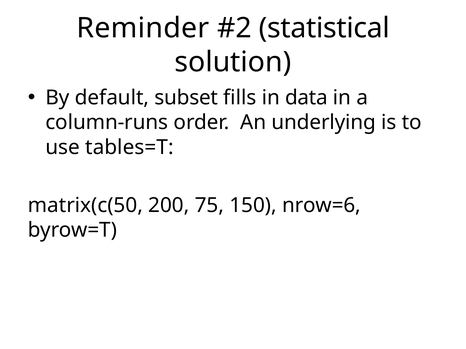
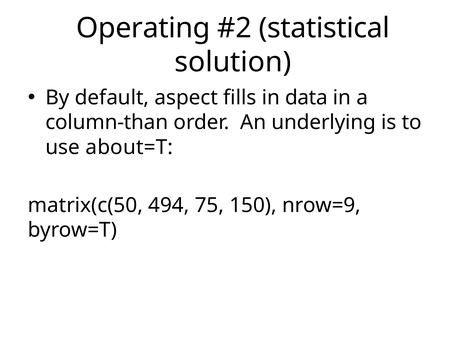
Reminder: Reminder -> Operating
subset: subset -> aspect
column-runs: column-runs -> column-than
tables=T: tables=T -> about=T
200: 200 -> 494
nrow=6: nrow=6 -> nrow=9
